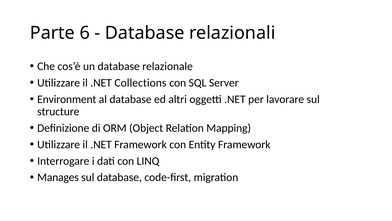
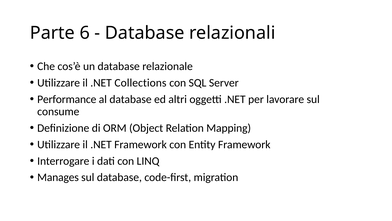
Environment: Environment -> Performance
structure: structure -> consume
